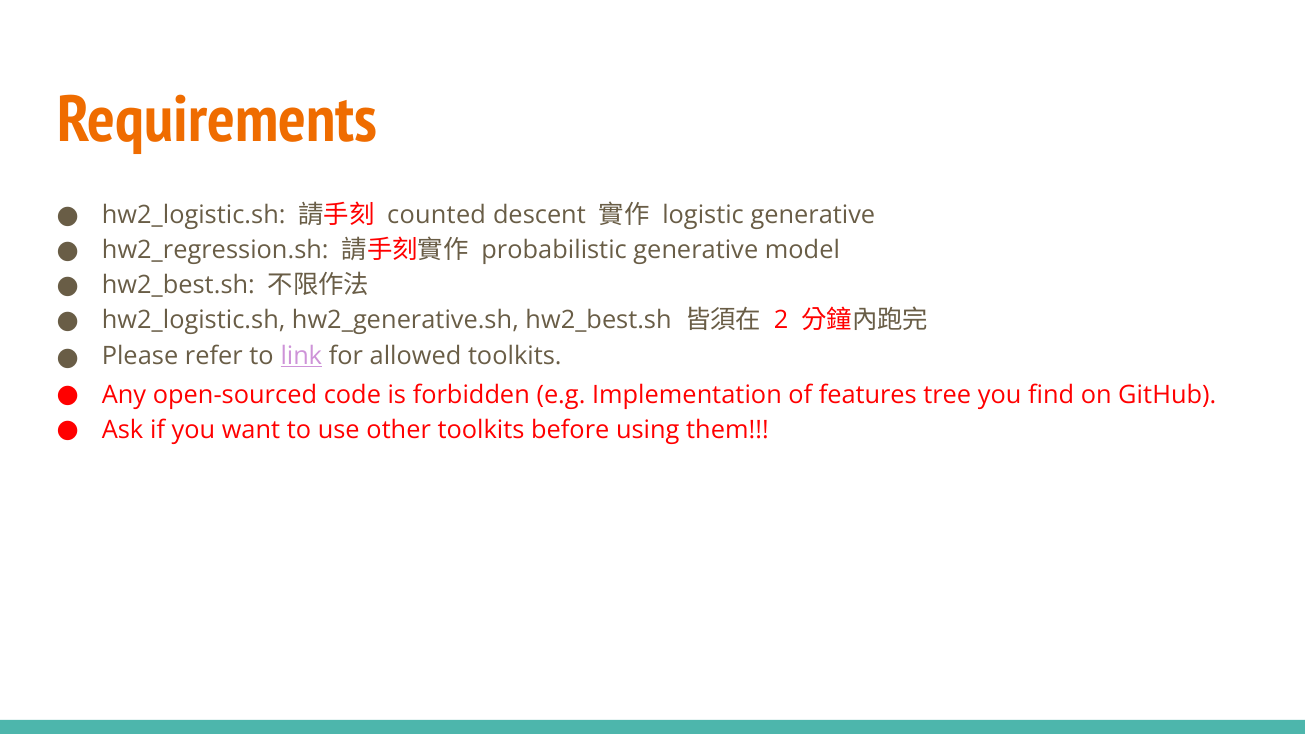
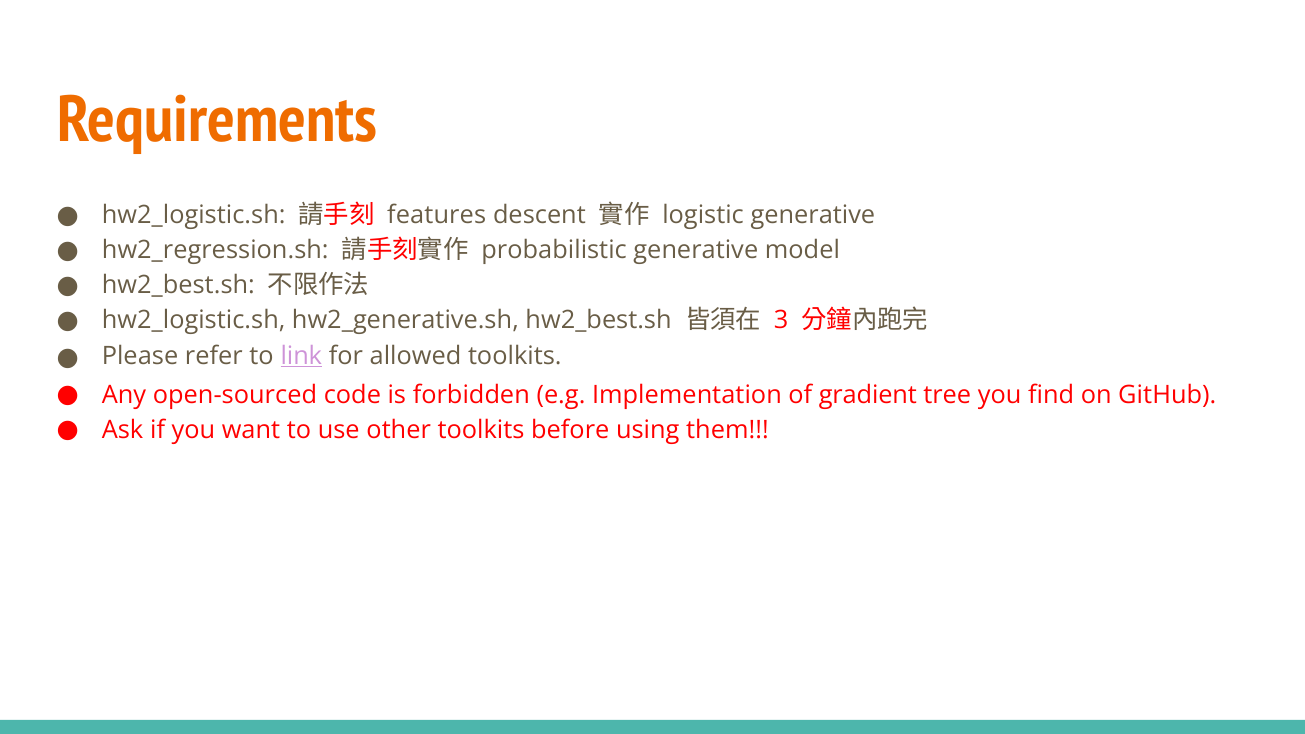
counted: counted -> features
2: 2 -> 3
features: features -> gradient
